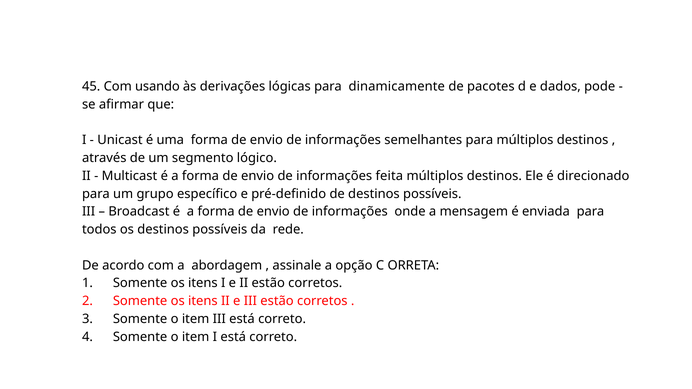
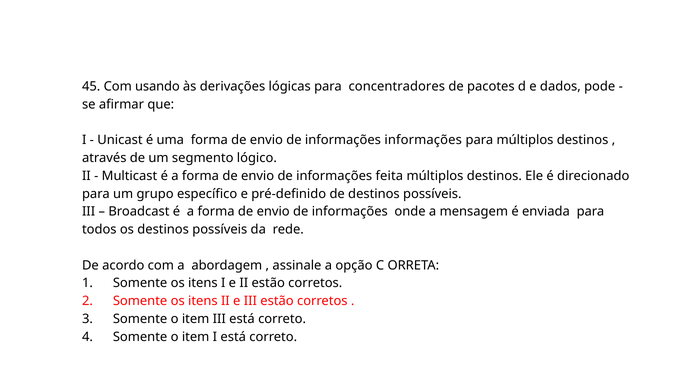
dinamicamente: dinamicamente -> concentradores
informações semelhantes: semelhantes -> informações
